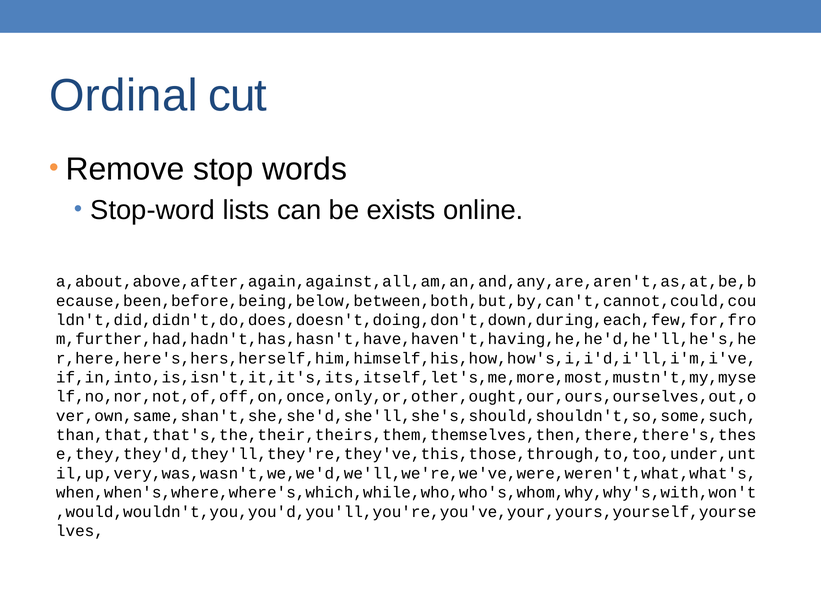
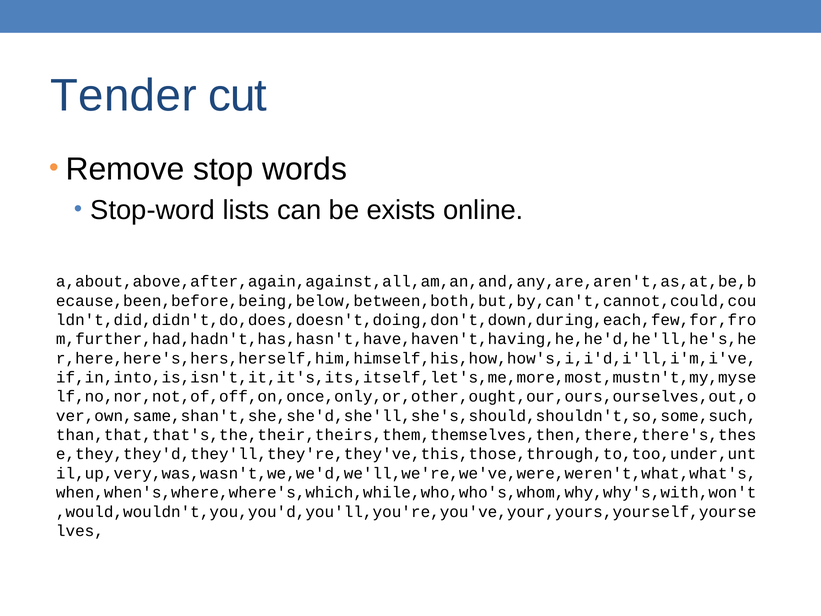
Ordinal: Ordinal -> Tender
